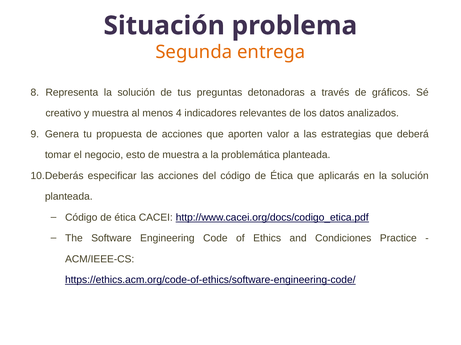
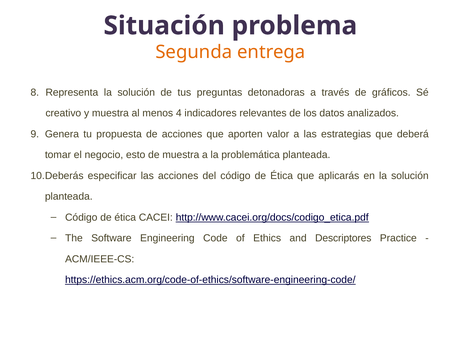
Condiciones: Condiciones -> Descriptores
